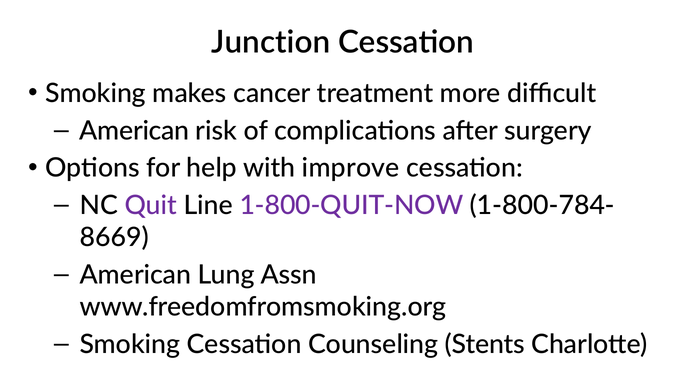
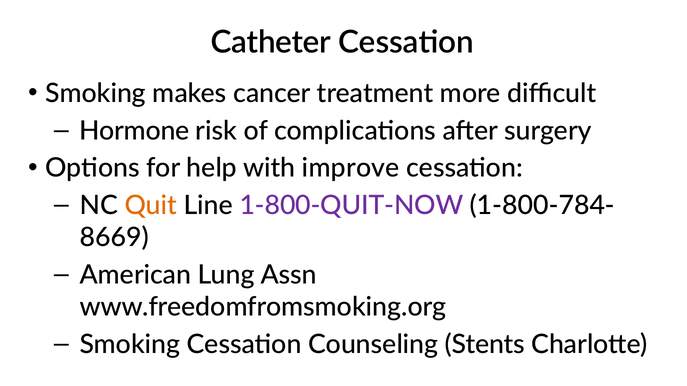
Junction: Junction -> Catheter
American at (134, 131): American -> Hormone
Quit colour: purple -> orange
